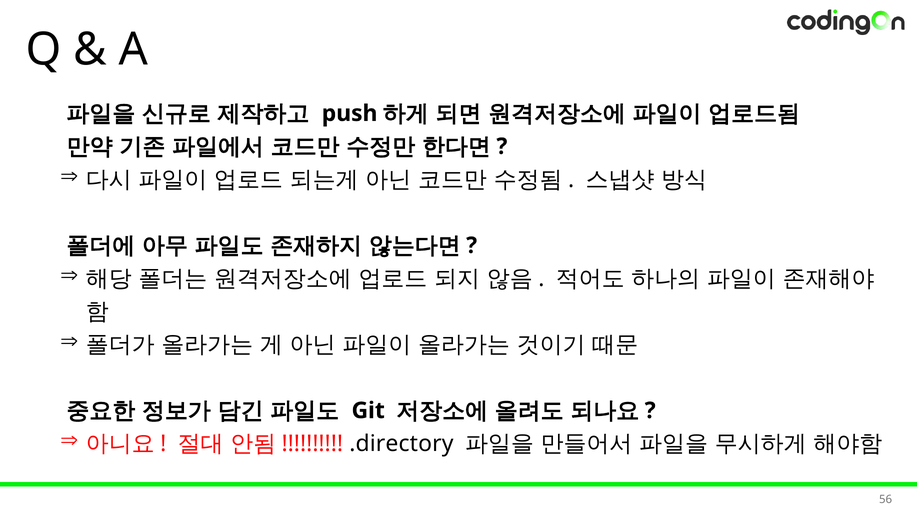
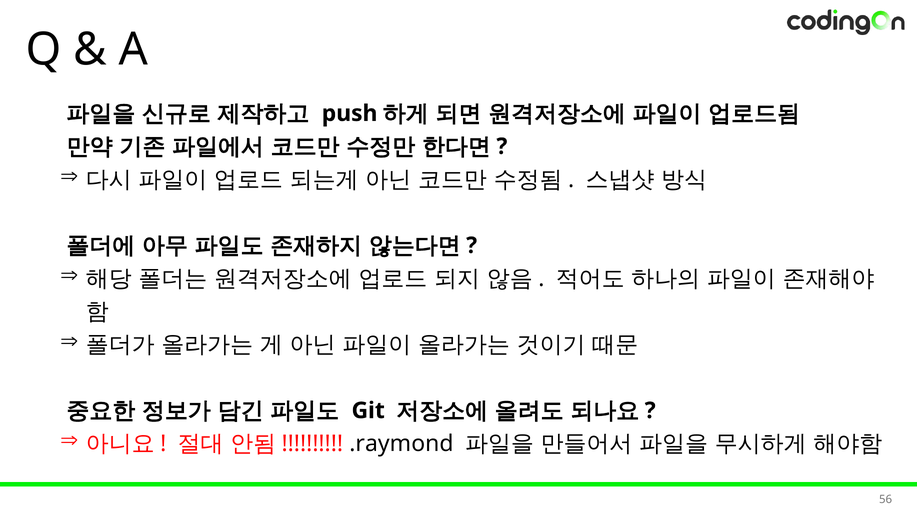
.directory: .directory -> .raymond
